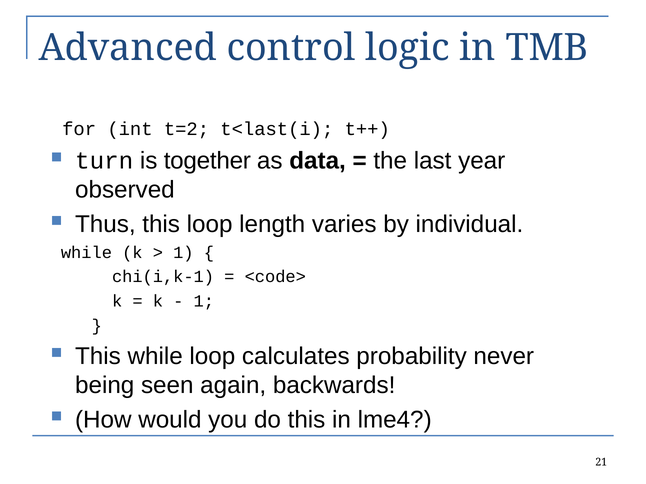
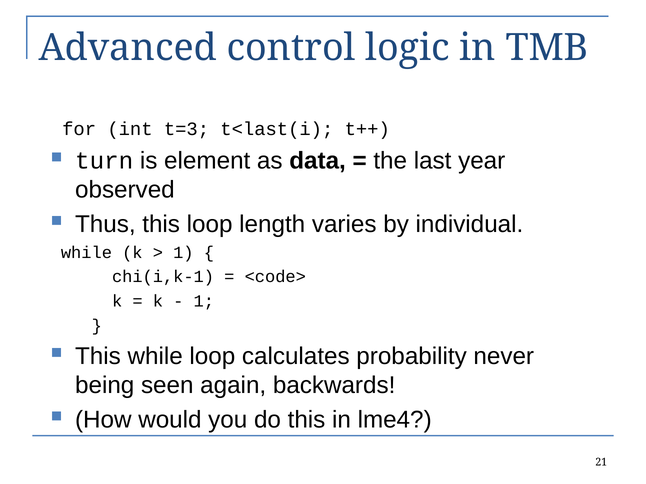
t=2: t=2 -> t=3
together: together -> element
